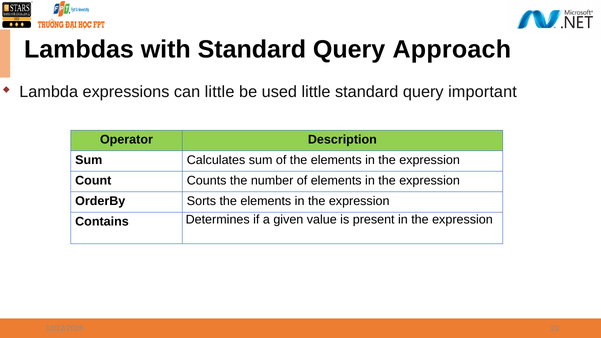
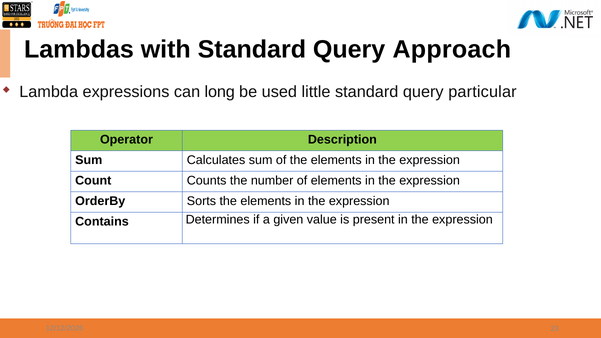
can little: little -> long
important: important -> particular
